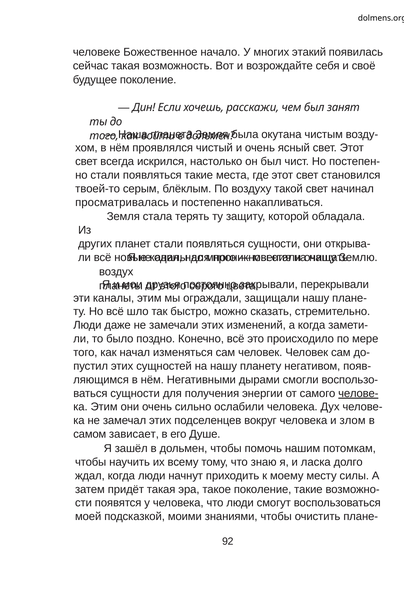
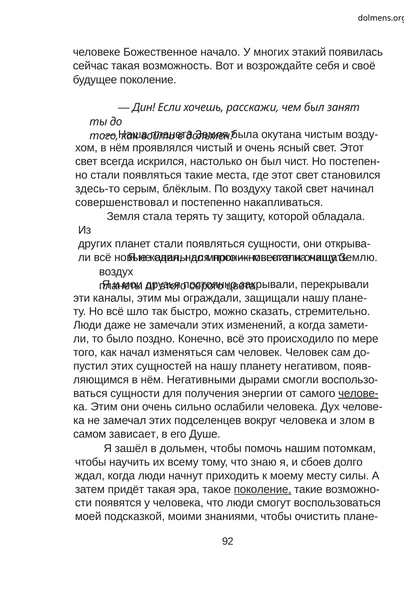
твоей-то: твоей-то -> здесь-то
просматривалась: просматривалась -> совершенствовал
ласка: ласка -> сбоев
поколение at (263, 489) underline: none -> present
